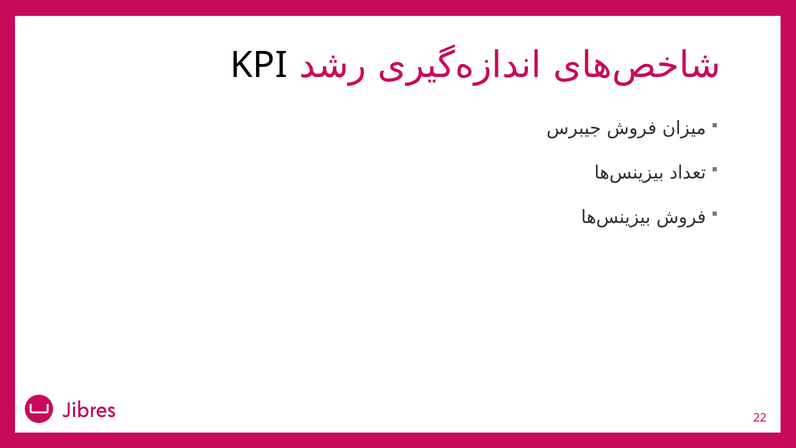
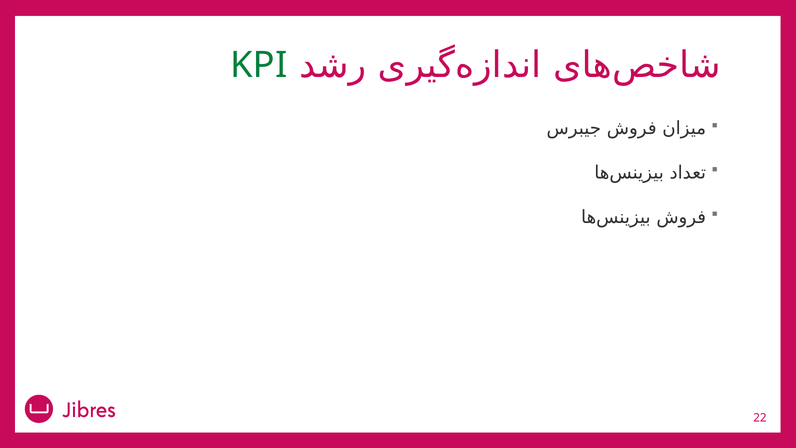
KPI colour: black -> green
